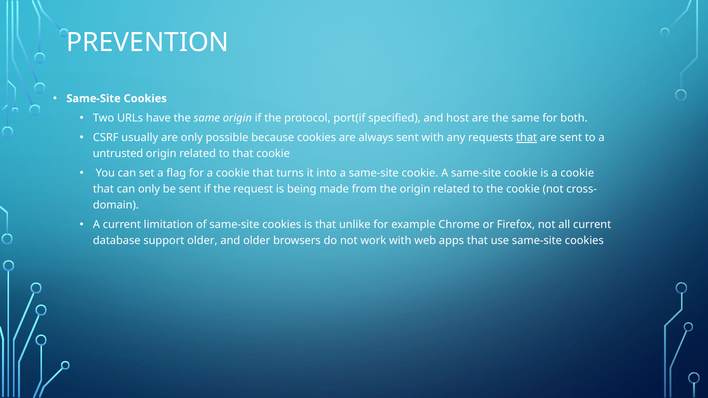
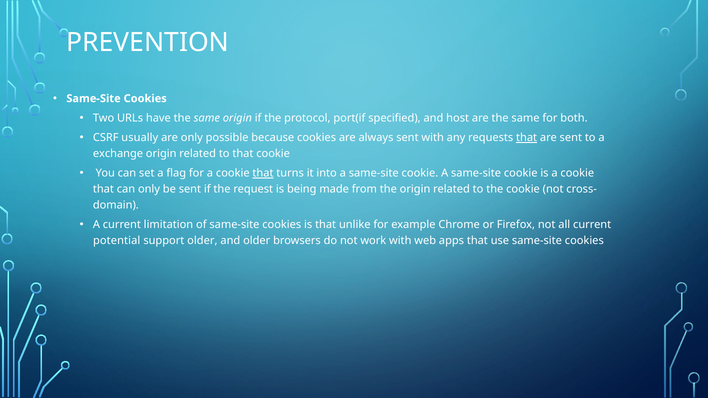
untrusted: untrusted -> exchange
that at (263, 173) underline: none -> present
database: database -> potential
